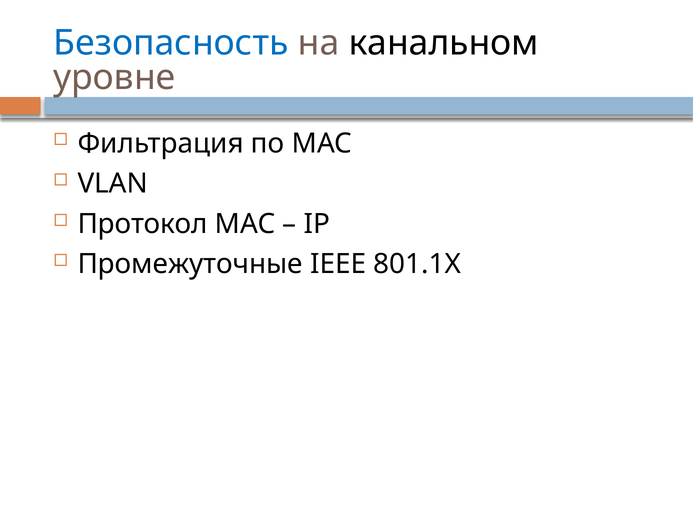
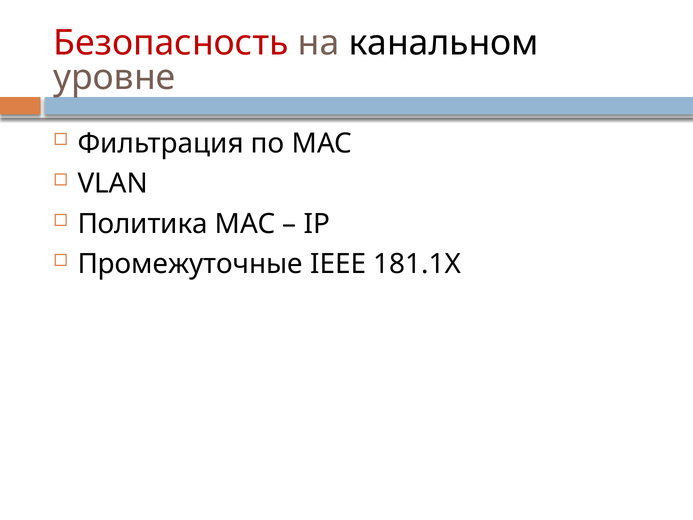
Безопасность colour: blue -> red
Протокол: Протокол -> Политика
801.1X: 801.1X -> 181.1X
